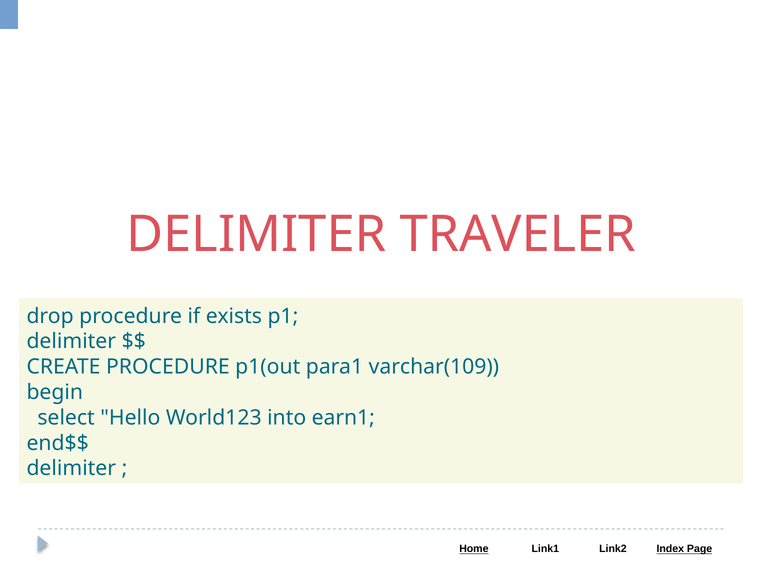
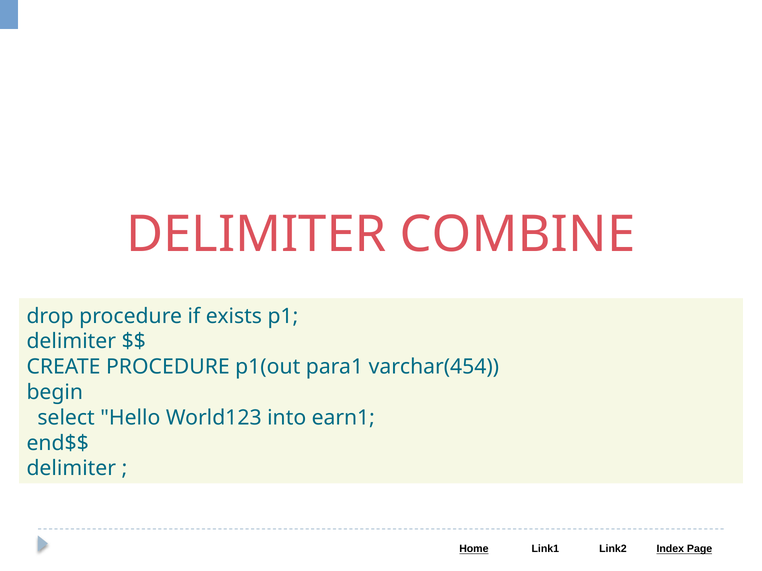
TRAVELER: TRAVELER -> COMBINE
varchar(109: varchar(109 -> varchar(454
